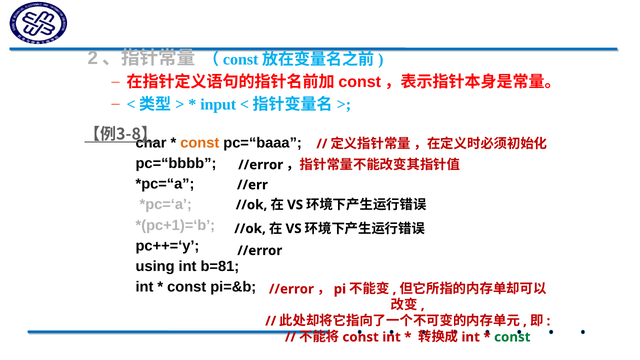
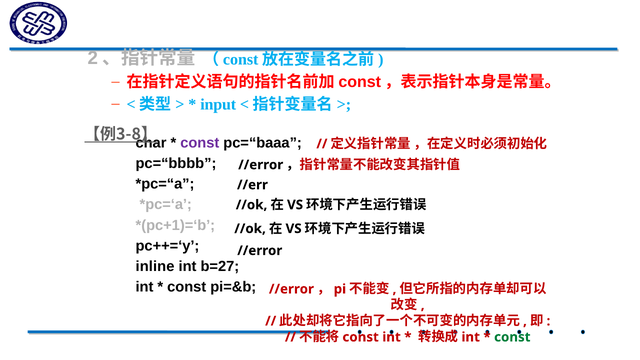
const at (200, 143) colour: orange -> purple
using: using -> inline
b=81: b=81 -> b=27
